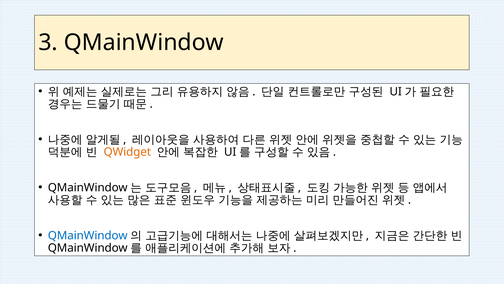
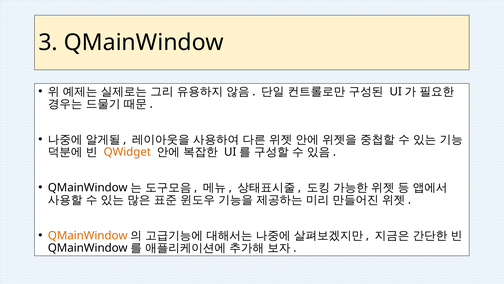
QMainWindow at (88, 235) colour: blue -> orange
